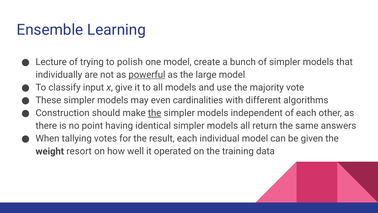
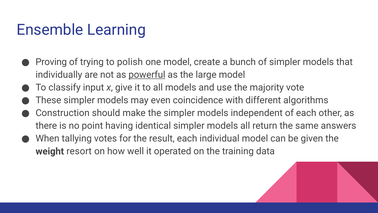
Lecture: Lecture -> Proving
cardinalities: cardinalities -> coincidence
the at (155, 113) underline: present -> none
